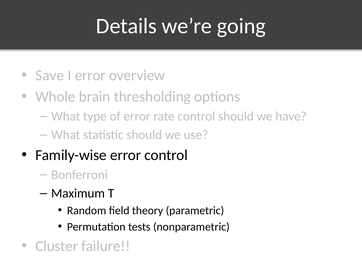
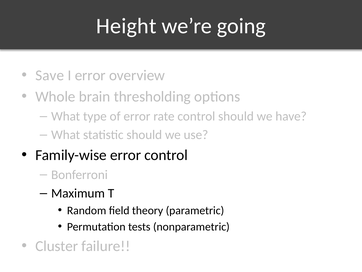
Details: Details -> Height
